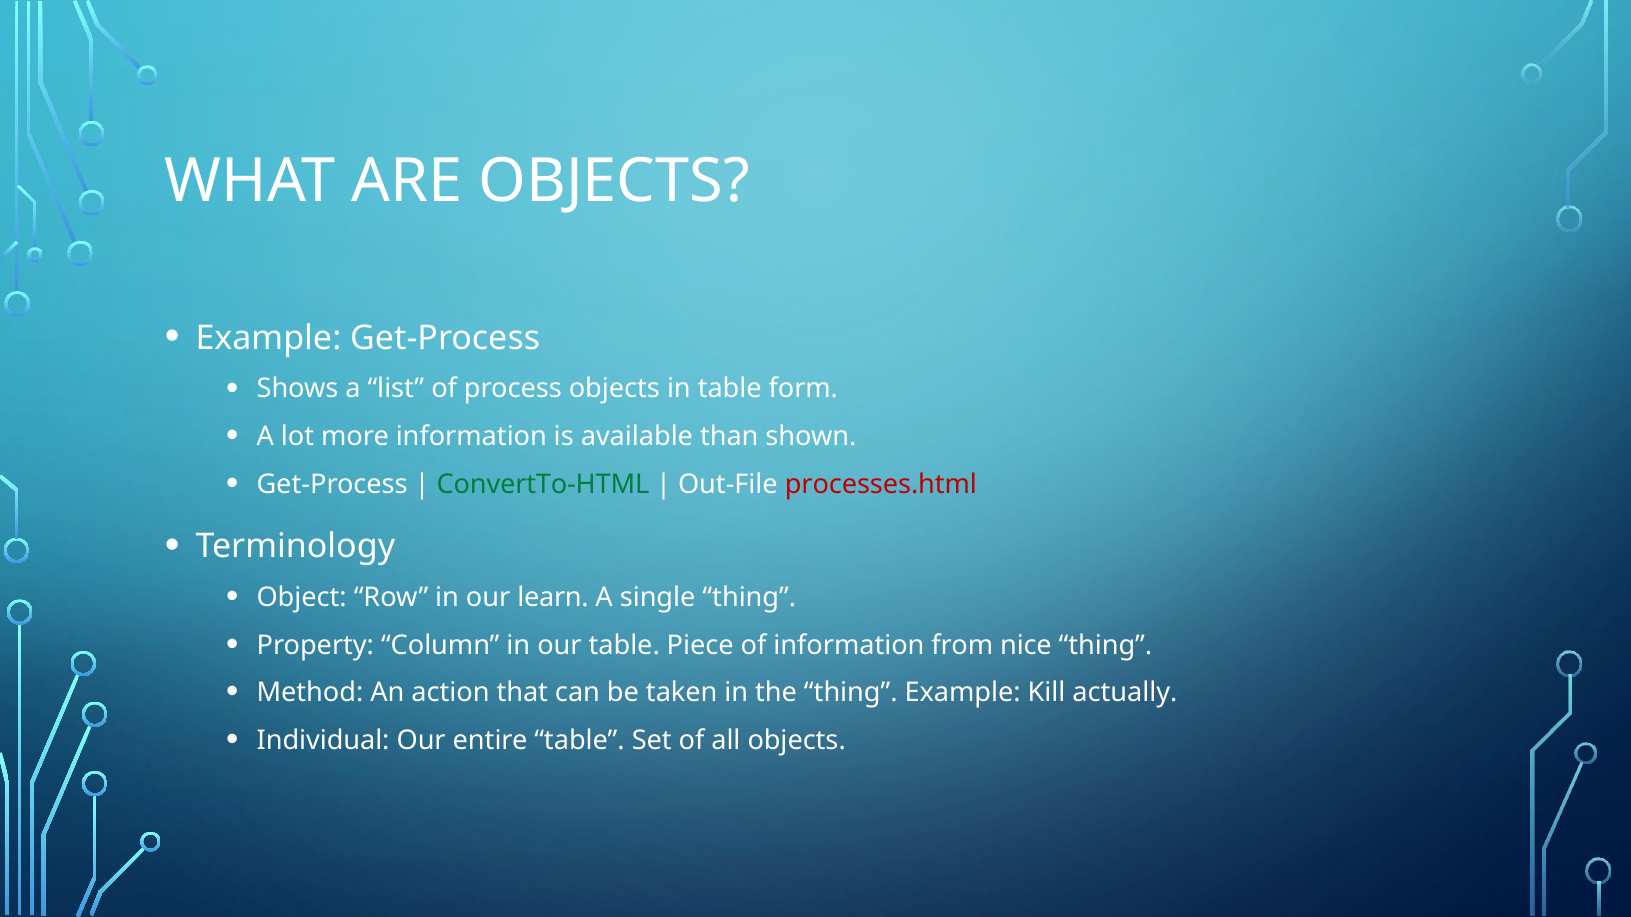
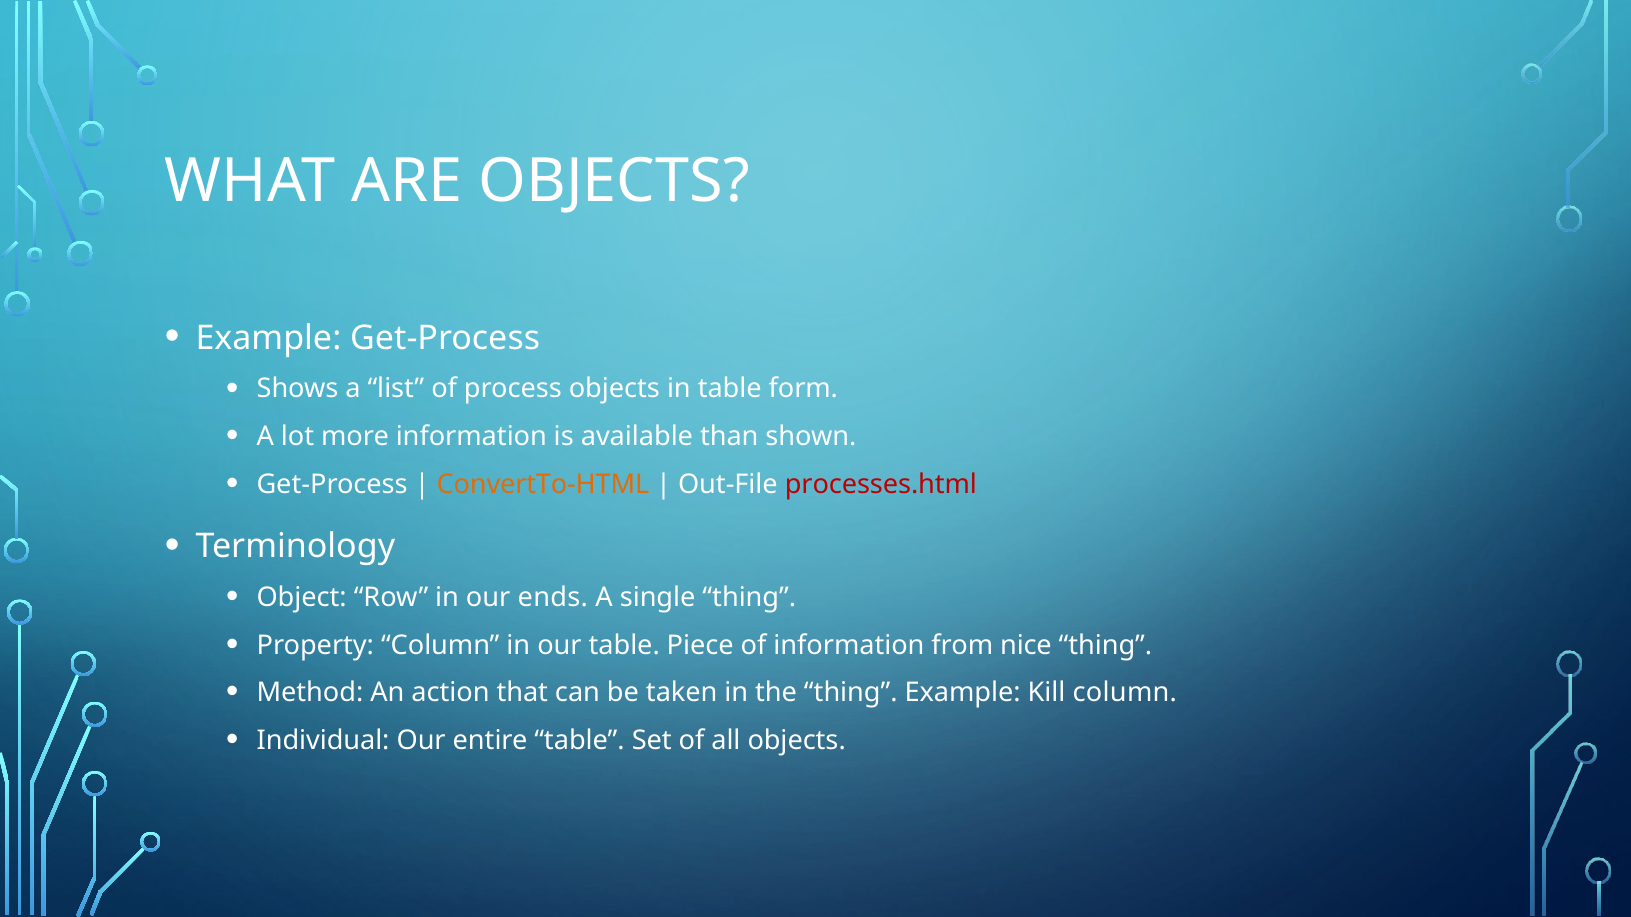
ConvertTo-HTML colour: green -> orange
learn: learn -> ends
Kill actually: actually -> column
